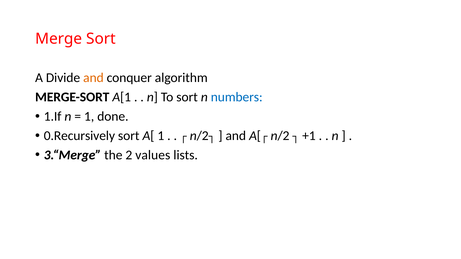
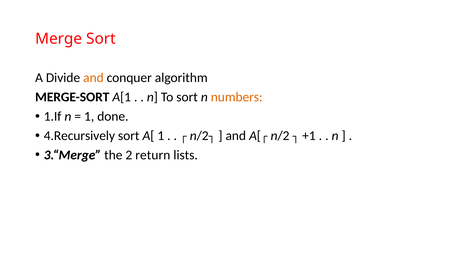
numbers colour: blue -> orange
0.Recursively: 0.Recursively -> 4.Recursively
values: values -> return
